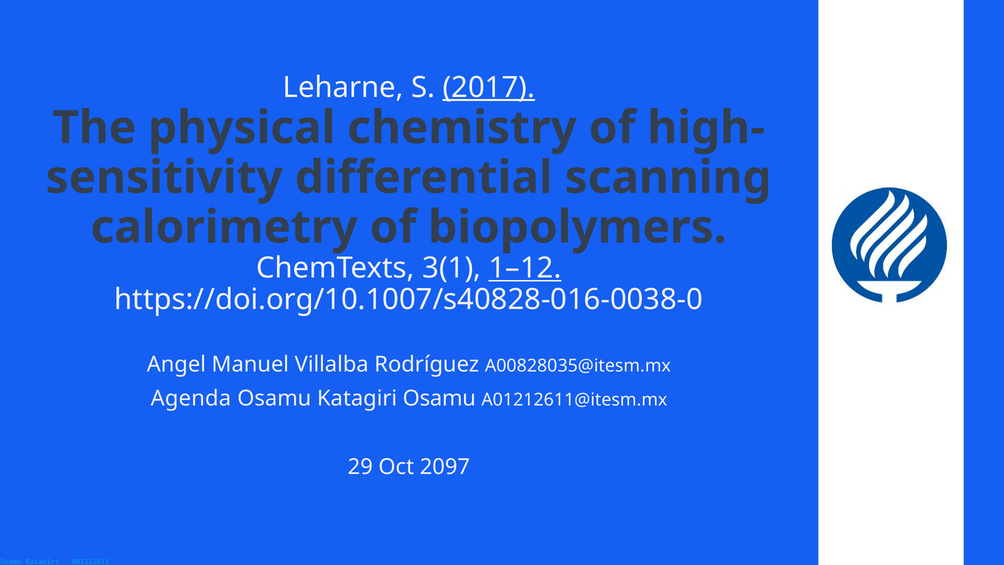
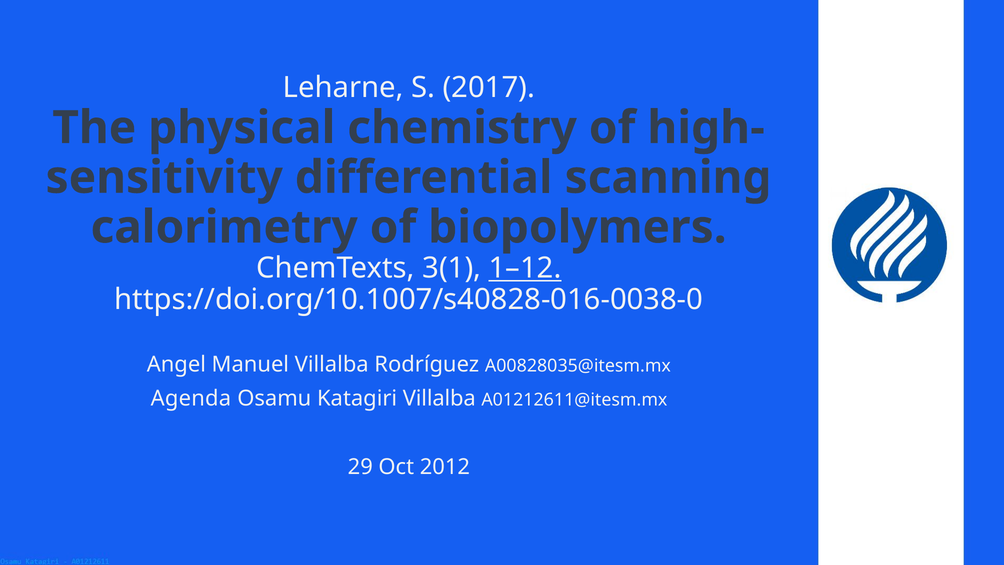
2017 underline: present -> none
Katagiri Osamu: Osamu -> Villalba
2097: 2097 -> 2012
